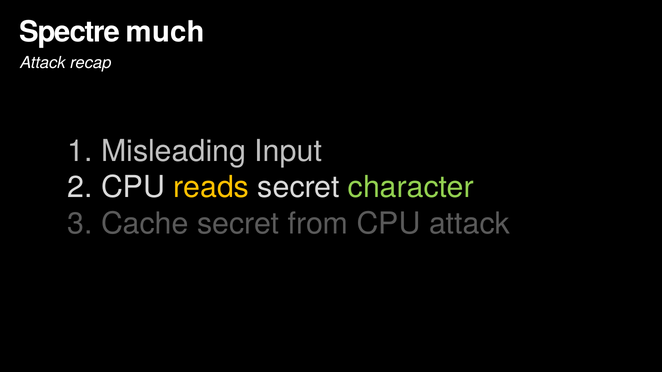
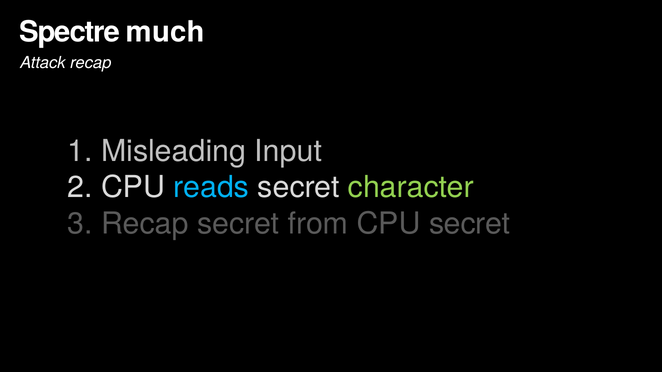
reads colour: yellow -> light blue
3 Cache: Cache -> Recap
CPU attack: attack -> secret
